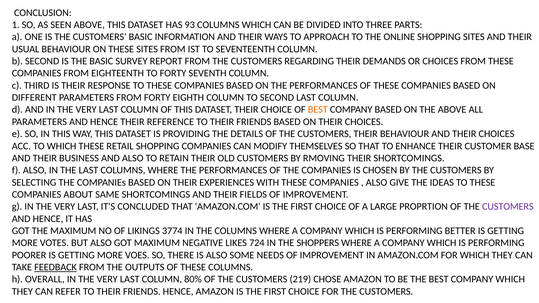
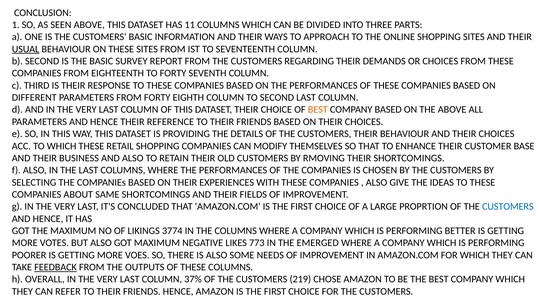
93: 93 -> 11
USUAL underline: none -> present
CUSTOMERS at (508, 207) colour: purple -> blue
724: 724 -> 773
SHOPPERS: SHOPPERS -> EMERGED
80%: 80% -> 37%
